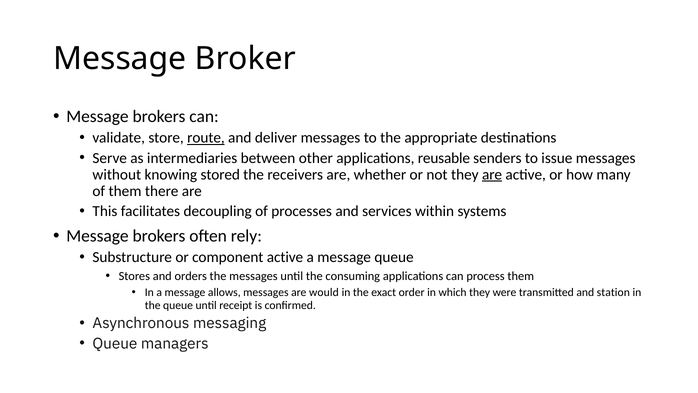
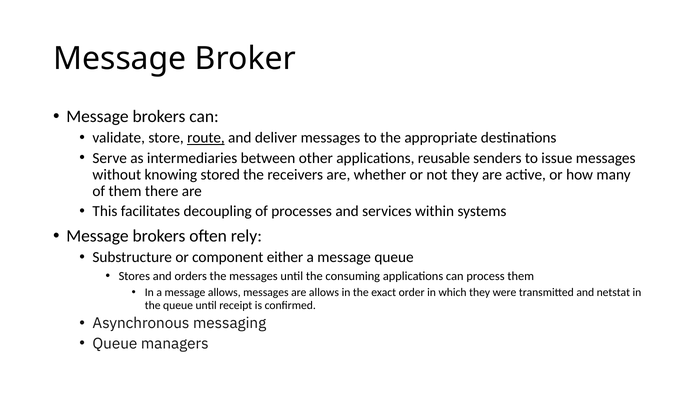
are at (492, 174) underline: present -> none
component active: active -> either
are would: would -> allows
station: station -> netstat
